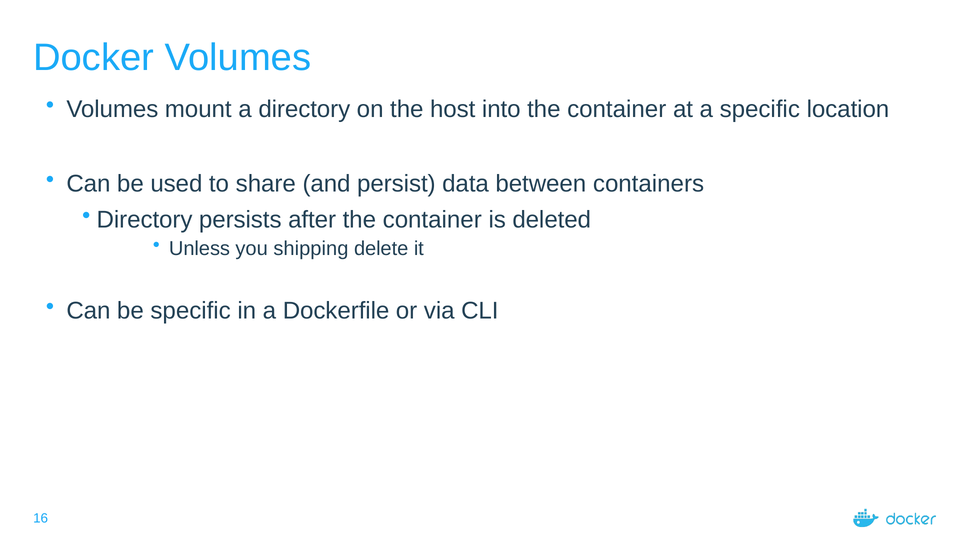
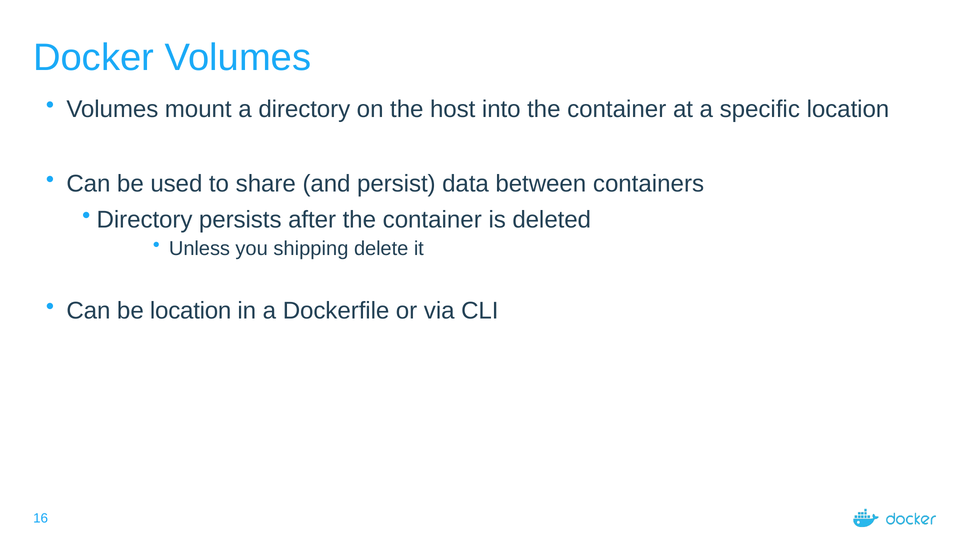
be specific: specific -> location
